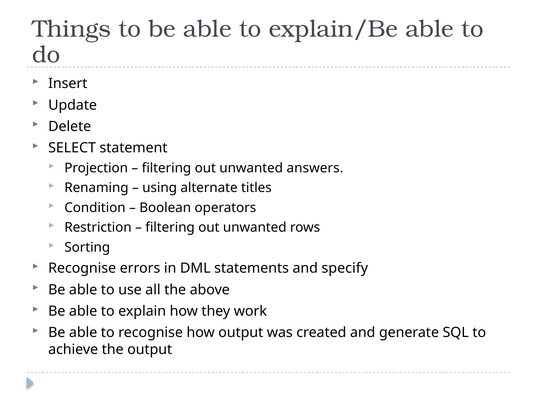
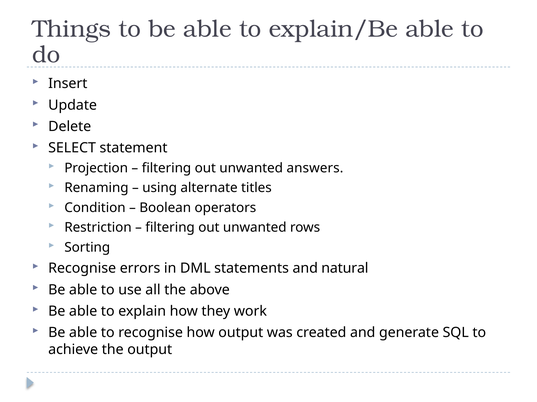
specify: specify -> natural
